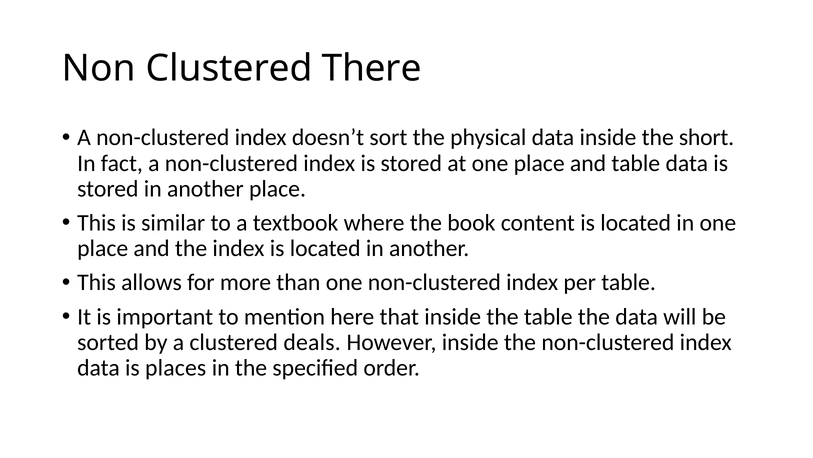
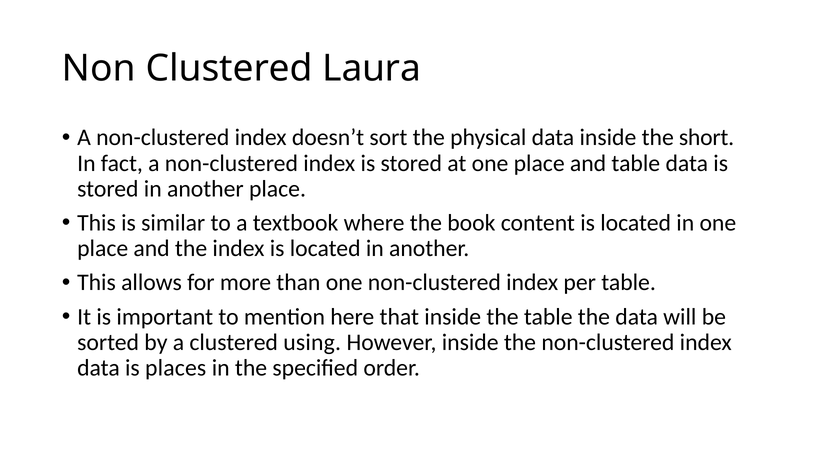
There: There -> Laura
deals: deals -> using
